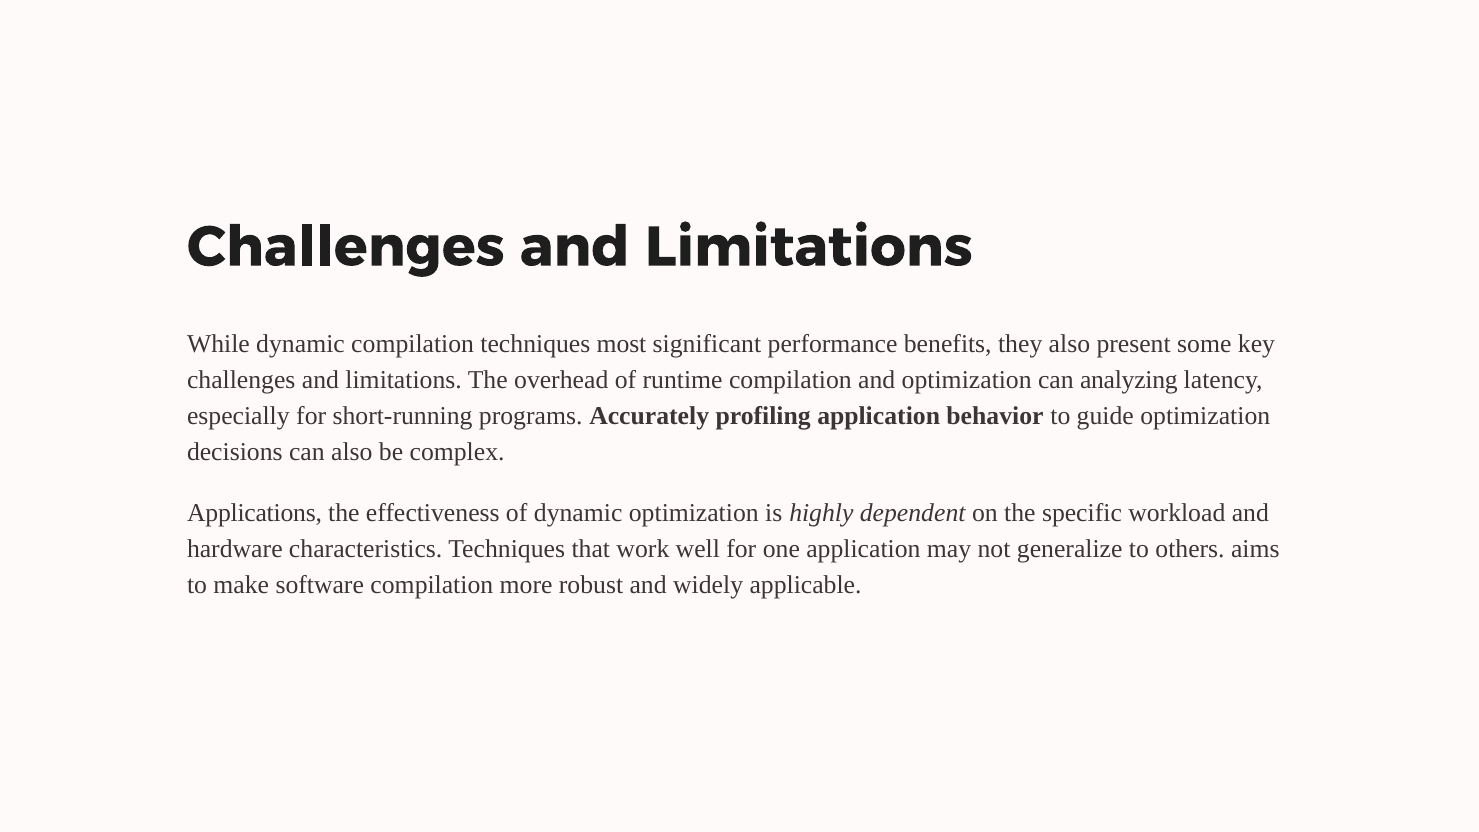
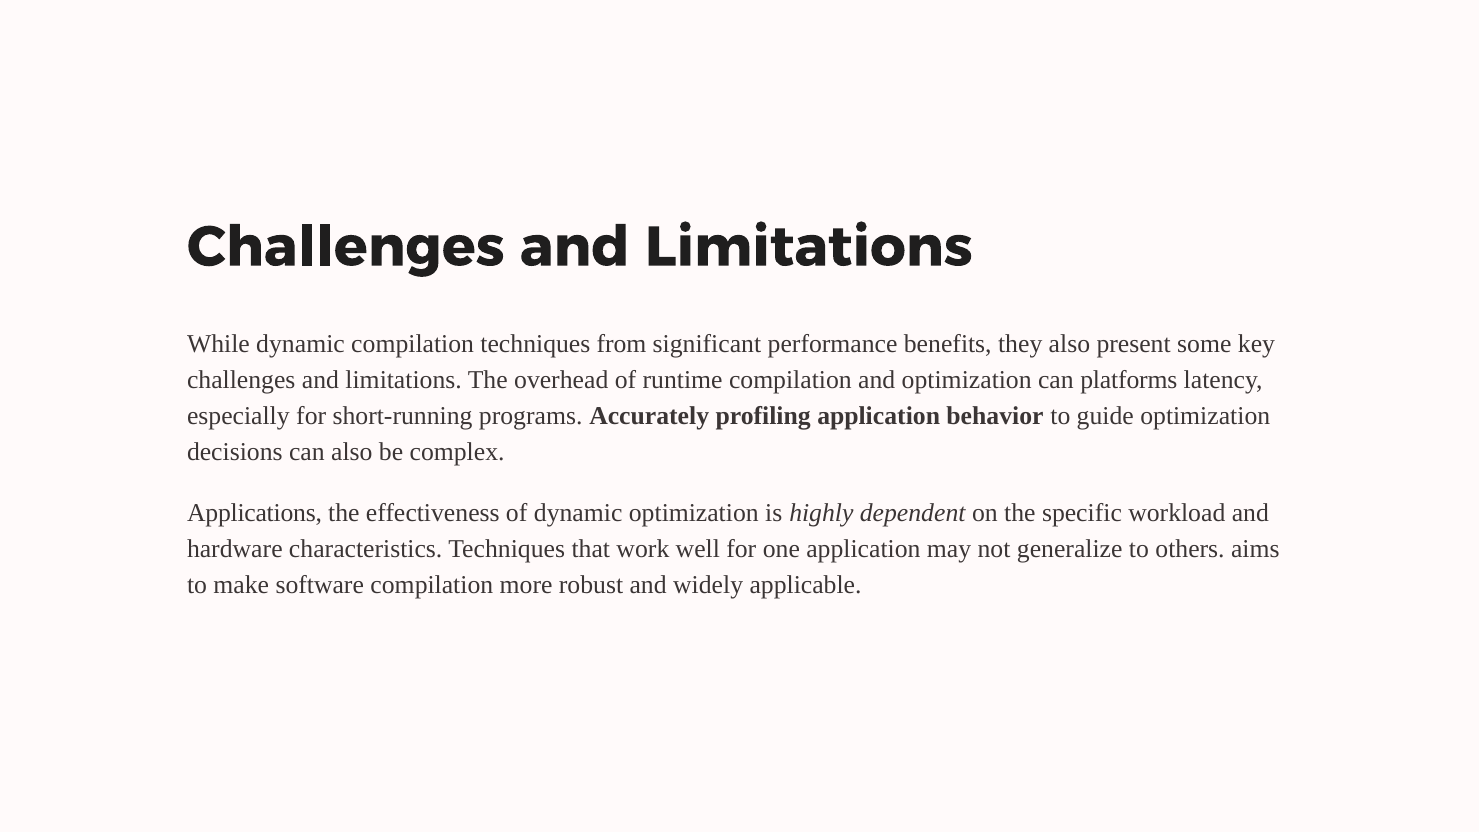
most: most -> from
analyzing: analyzing -> platforms
